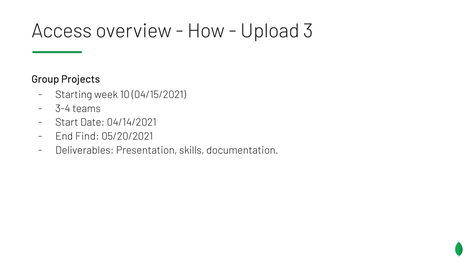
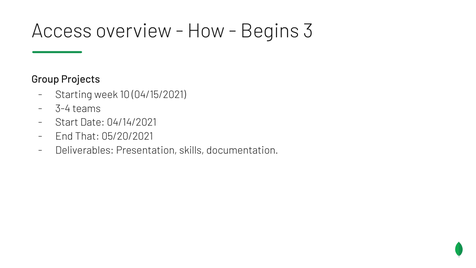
Upload: Upload -> Begins
Find: Find -> That
